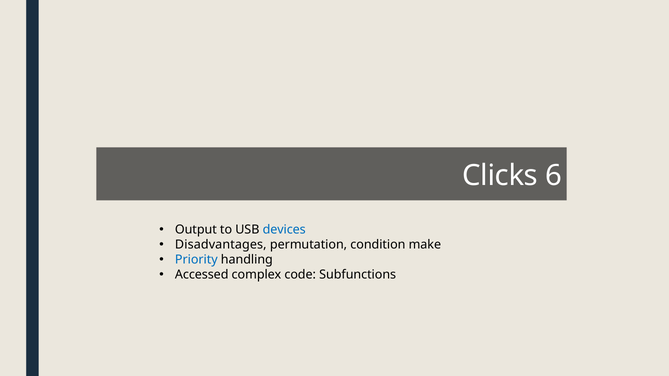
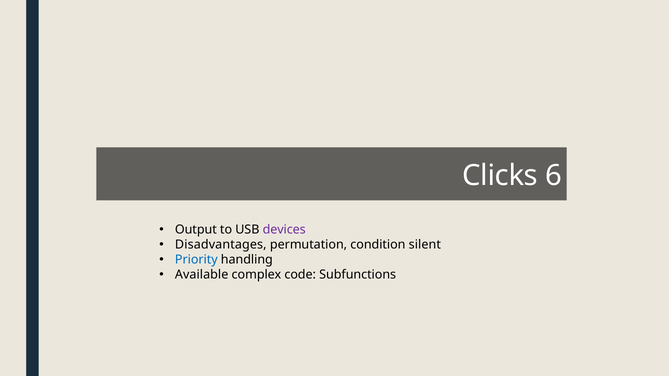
devices colour: blue -> purple
make: make -> silent
Accessed: Accessed -> Available
